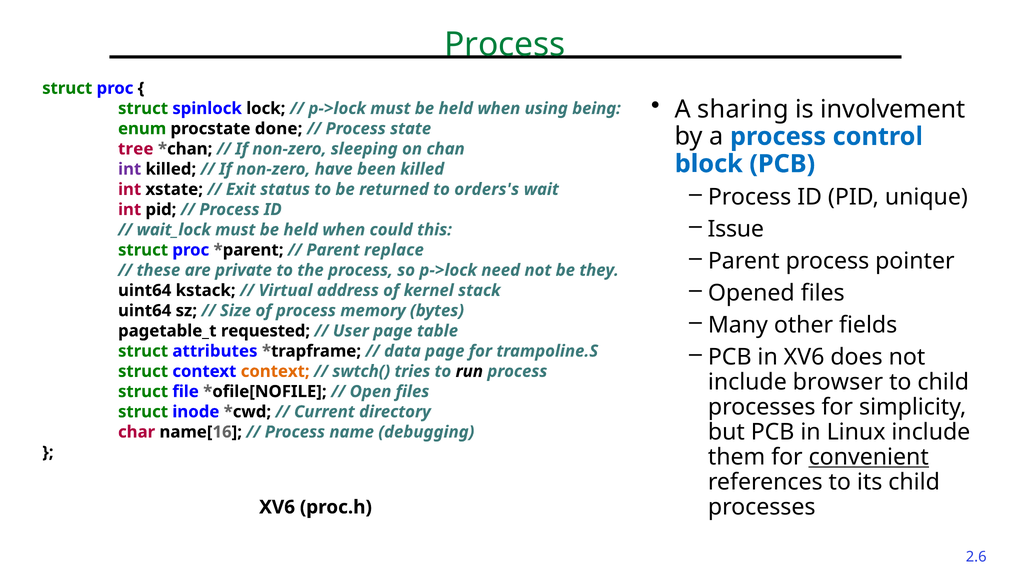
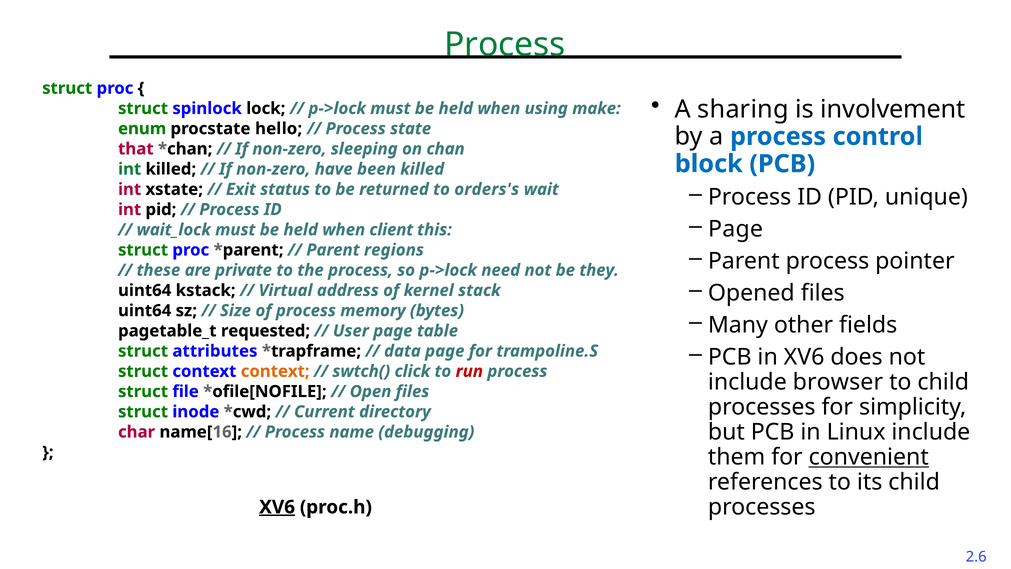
being: being -> make
done: done -> hello
tree: tree -> that
int at (130, 169) colour: purple -> green
Issue at (736, 229): Issue -> Page
could: could -> client
replace: replace -> regions
tries: tries -> click
run colour: black -> red
XV6 at (277, 507) underline: none -> present
